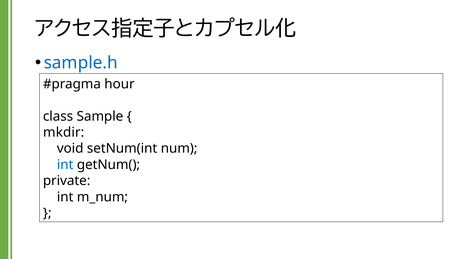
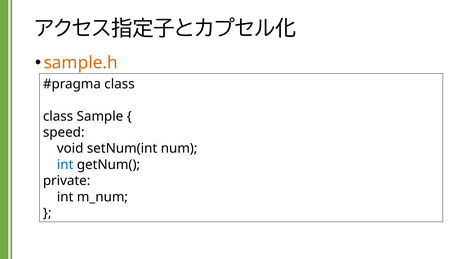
sample.h colour: blue -> orange
hour at (120, 84): hour -> class
mkdir: mkdir -> speed
